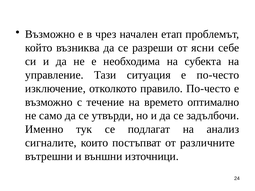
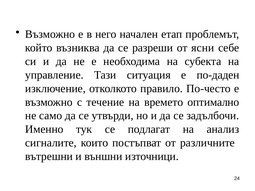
чрез: чрез -> него
е по-често: по-често -> по-даден
